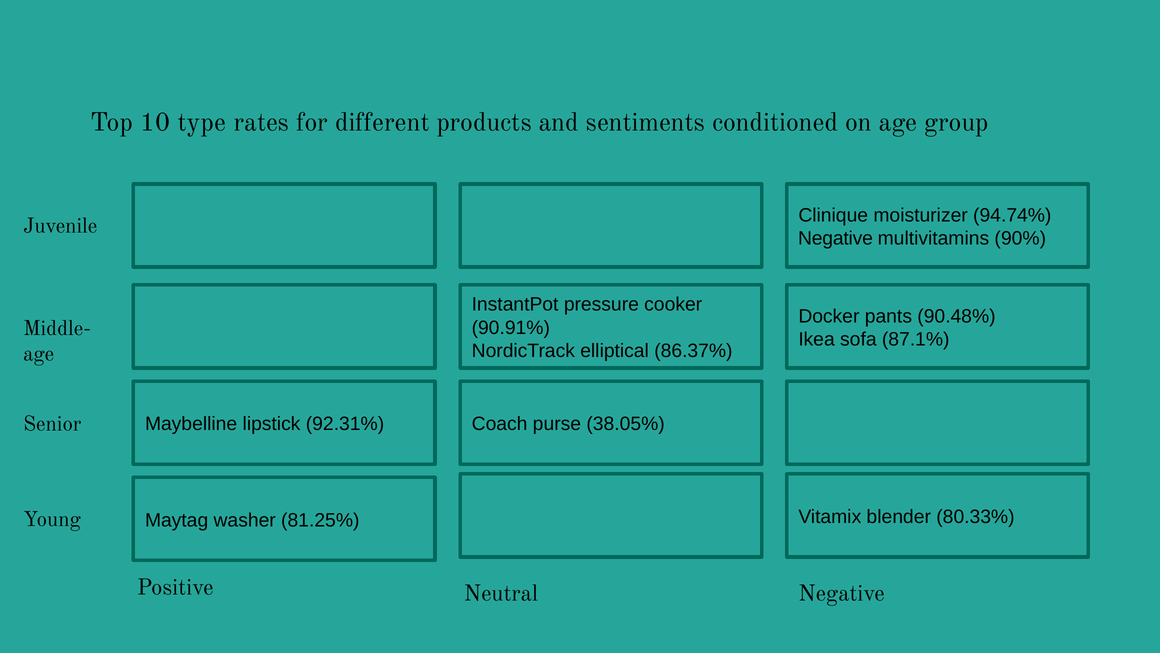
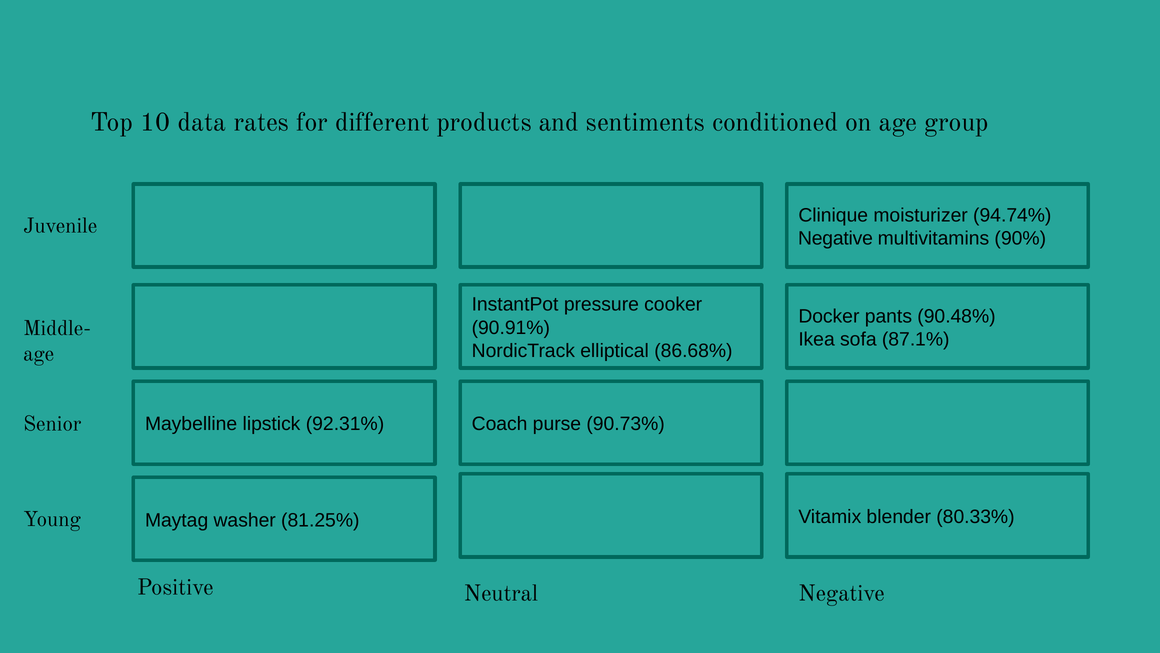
type: type -> data
86.37%: 86.37% -> 86.68%
38.05%: 38.05% -> 90.73%
